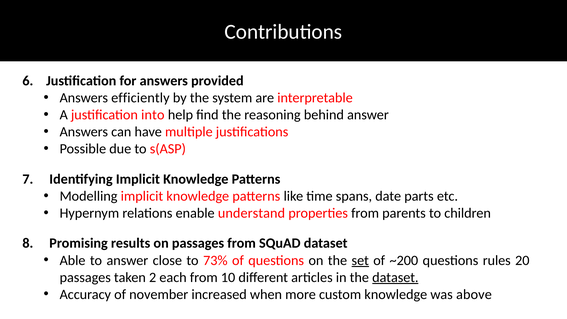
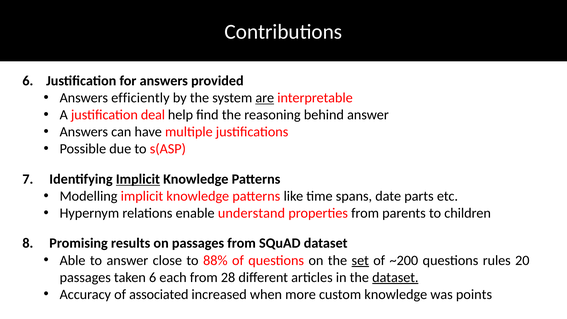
are underline: none -> present
into: into -> deal
Implicit at (138, 179) underline: none -> present
73%: 73% -> 88%
taken 2: 2 -> 6
10: 10 -> 28
november: november -> associated
above: above -> points
